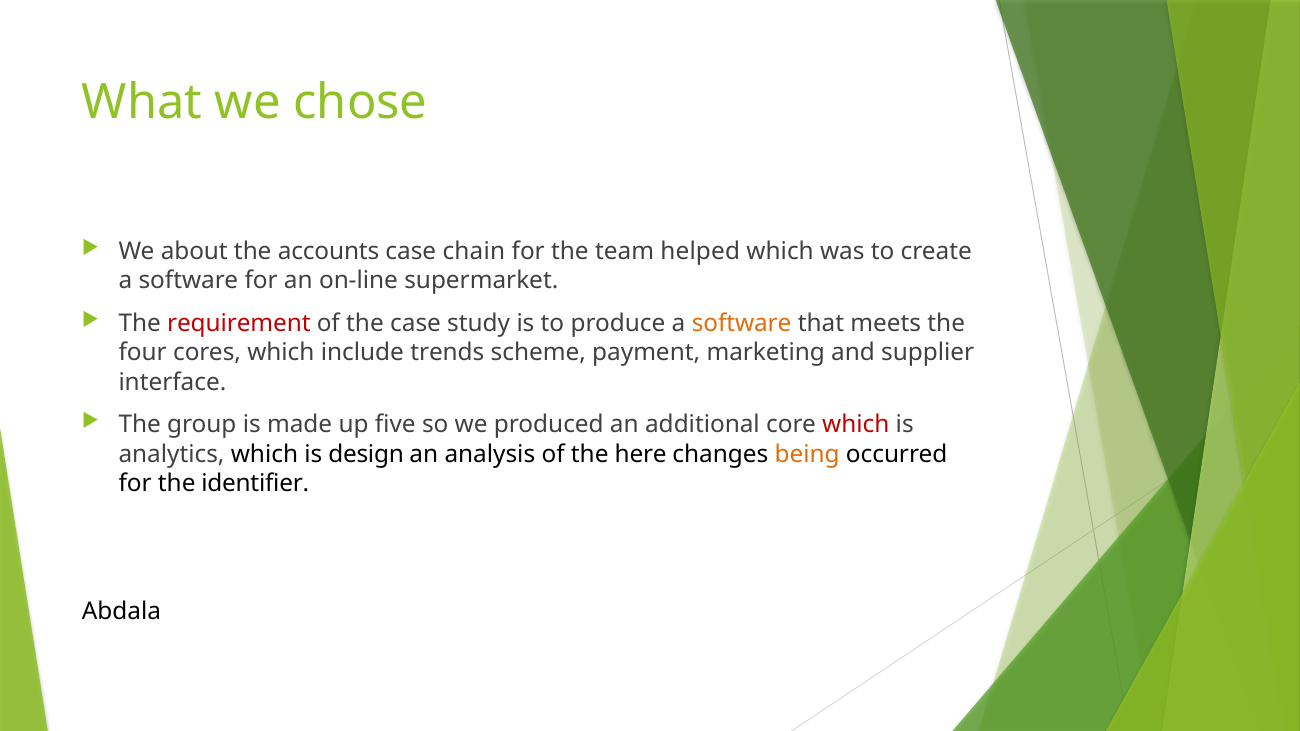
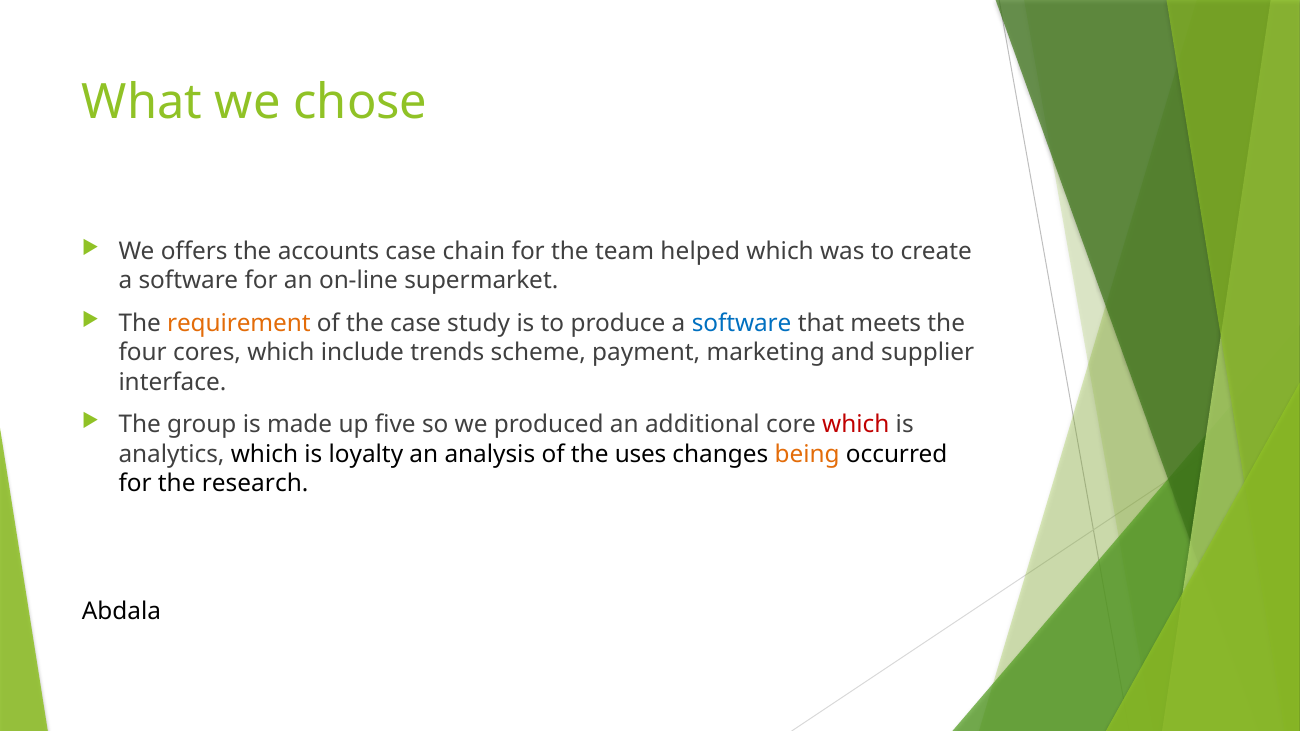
about: about -> offers
requirement colour: red -> orange
software at (742, 324) colour: orange -> blue
design: design -> loyalty
here: here -> uses
identifier: identifier -> research
